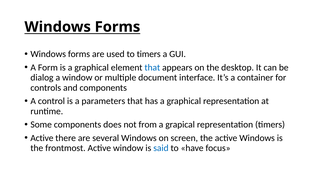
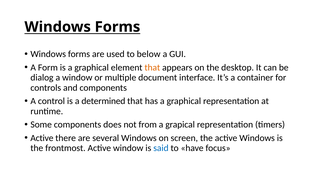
to timers: timers -> below
that at (152, 68) colour: blue -> orange
parameters: parameters -> determined
